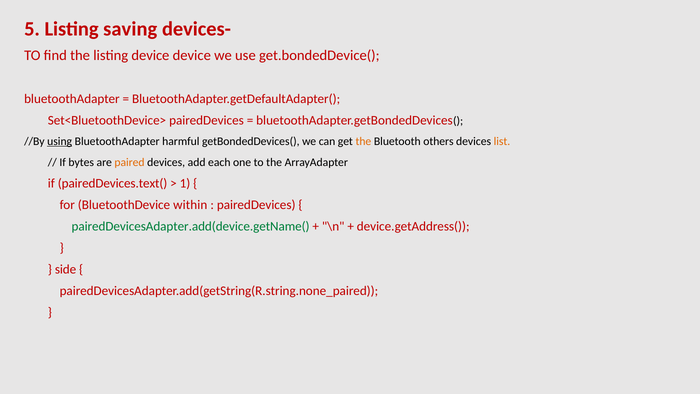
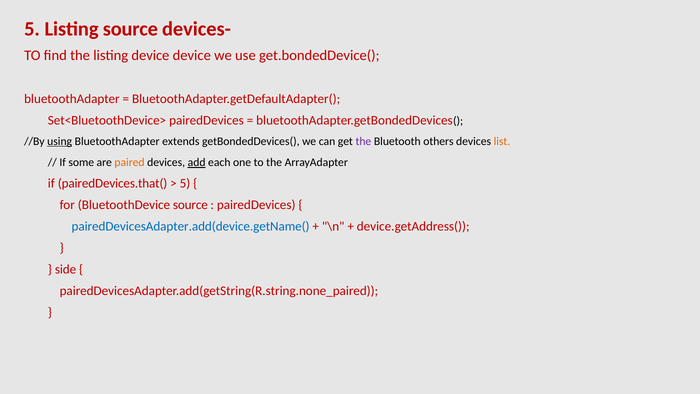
Listing saving: saving -> source
harmful: harmful -> extends
the at (363, 141) colour: orange -> purple
bytes: bytes -> some
add underline: none -> present
pairedDevices.text(: pairedDevices.text( -> pairedDevices.that(
1 at (185, 183): 1 -> 5
BluetoothDevice within: within -> source
pairedDevicesAdapter.add(device.getName( colour: green -> blue
